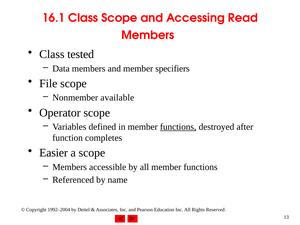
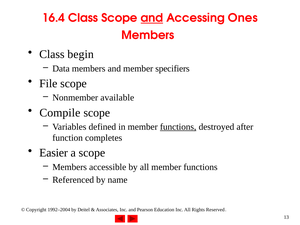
16.1: 16.1 -> 16.4
and at (152, 18) underline: none -> present
Read: Read -> Ones
tested: tested -> begin
Operator: Operator -> Compile
